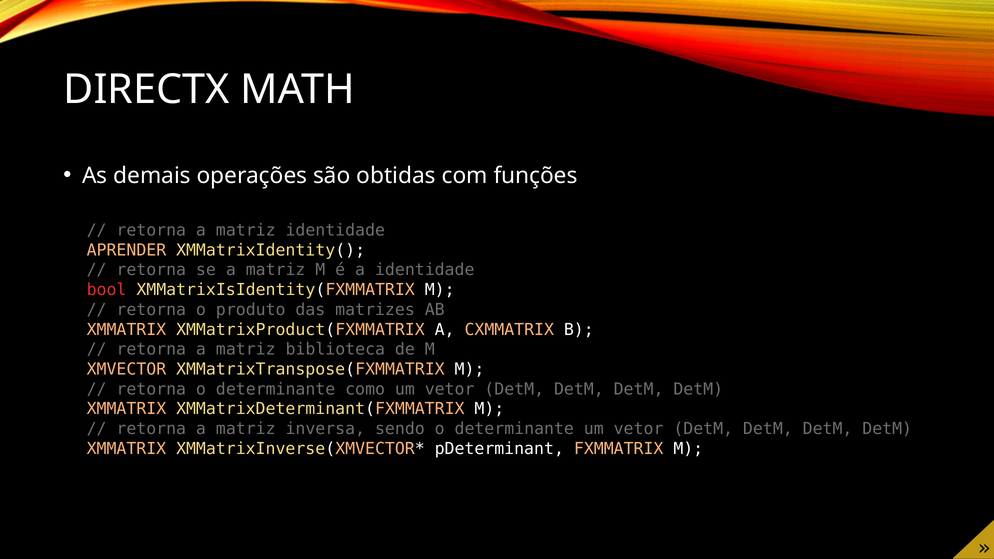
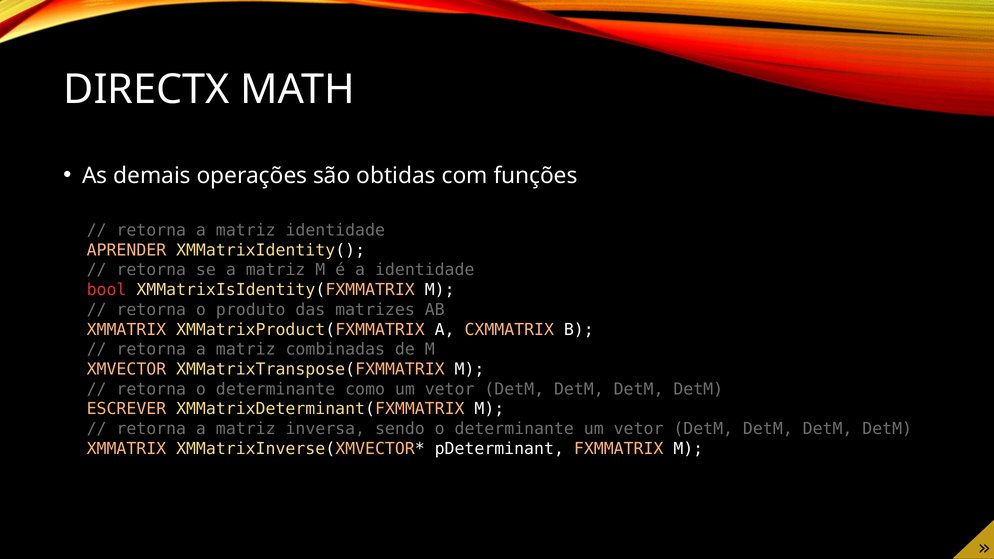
biblioteca: biblioteca -> combinadas
XMMATRIX at (126, 409): XMMATRIX -> ESCREVER
